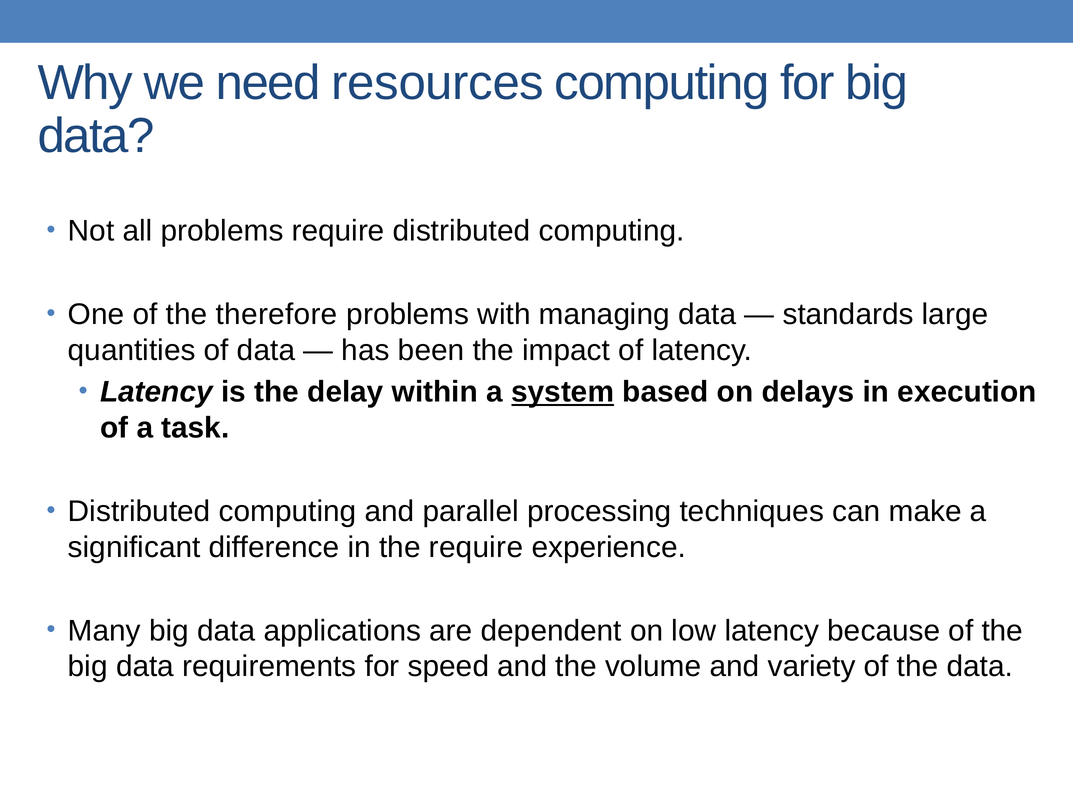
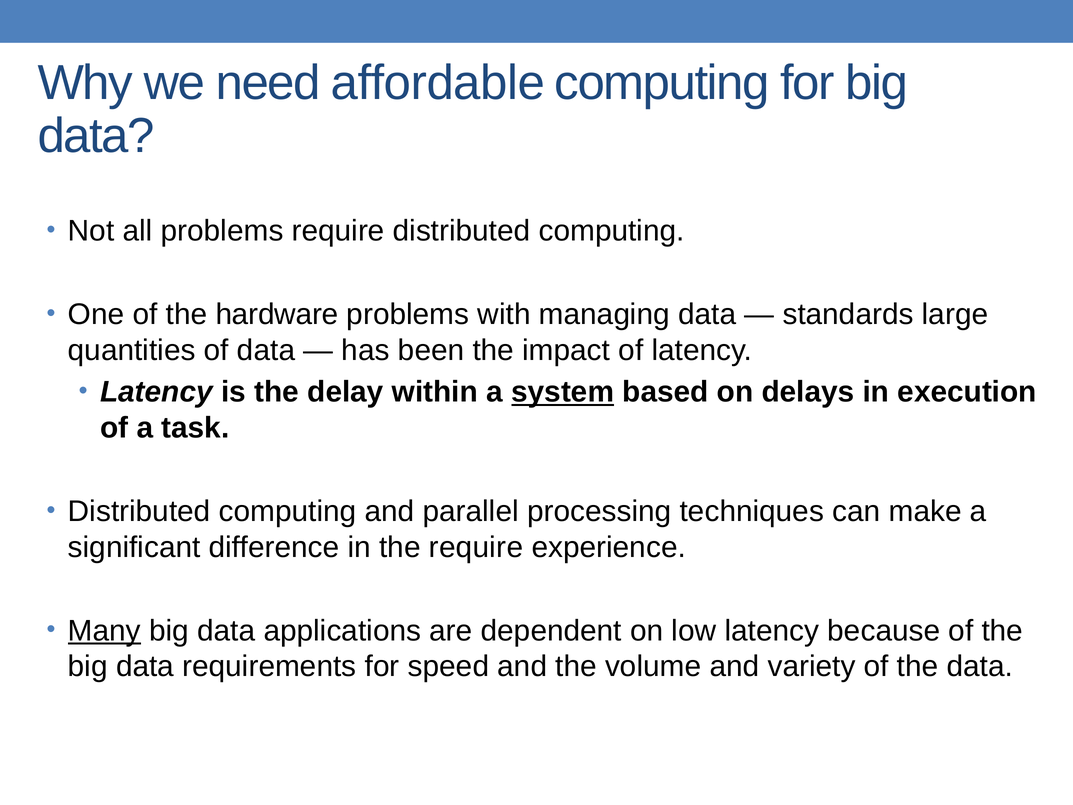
resources: resources -> affordable
therefore: therefore -> hardware
Many underline: none -> present
